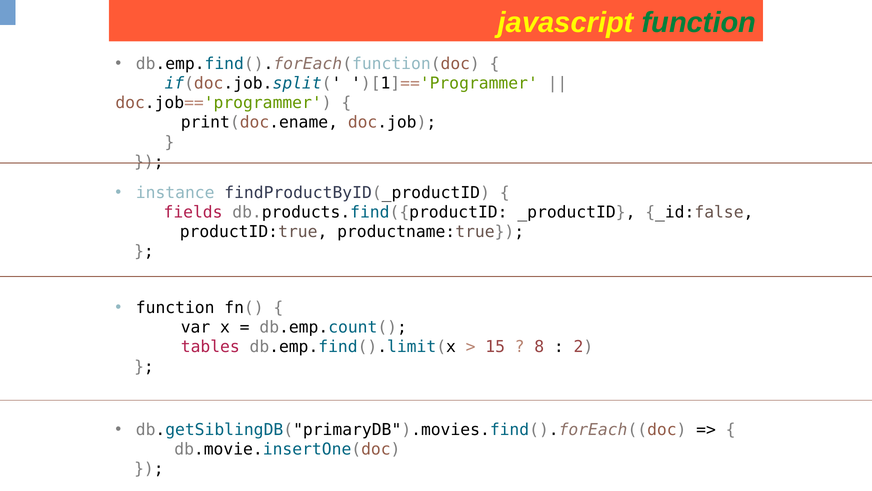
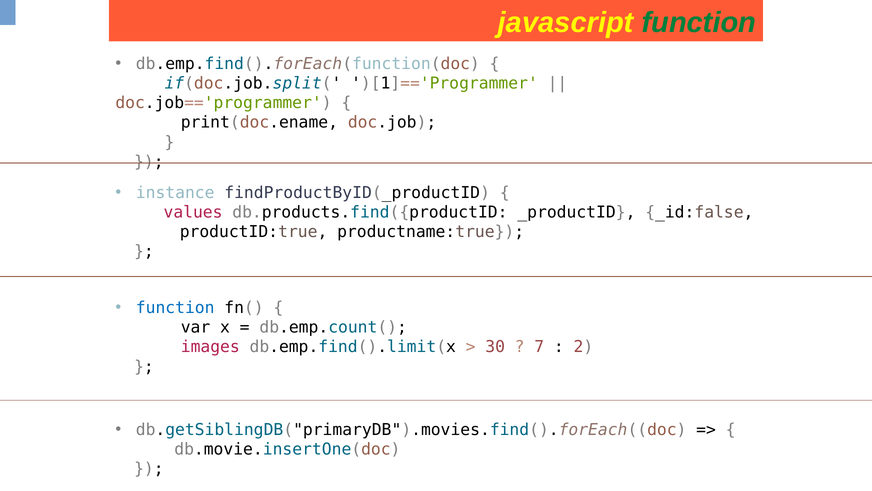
fields: fields -> values
function at (175, 307) colour: black -> blue
tables: tables -> images
15: 15 -> 30
8: 8 -> 7
